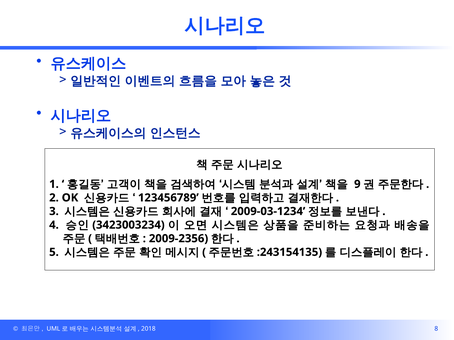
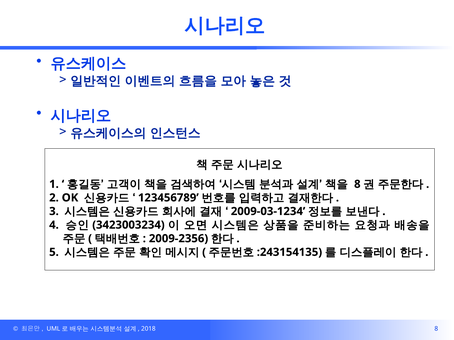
9 at (357, 184): 9 -> 8
